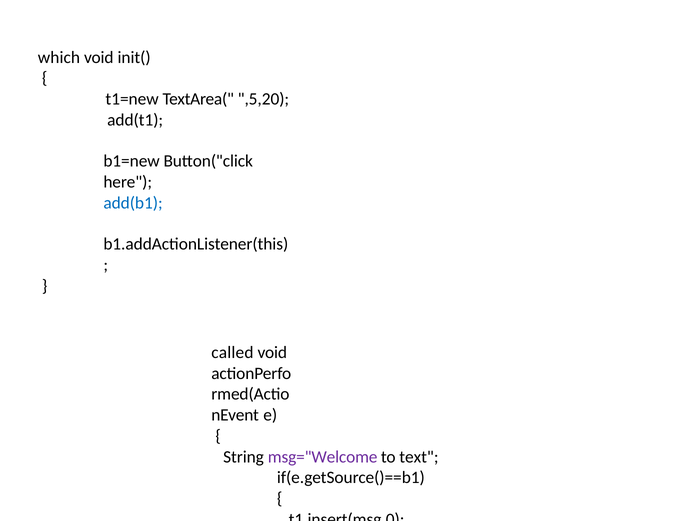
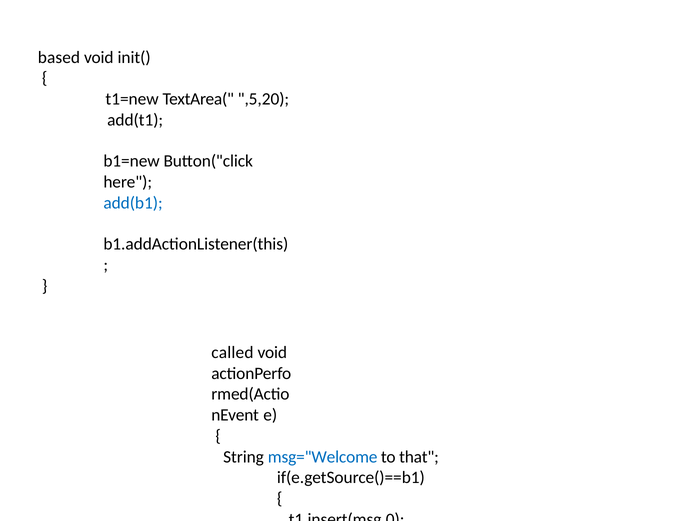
which: which -> based
msg="Welcome colour: purple -> blue
text: text -> that
